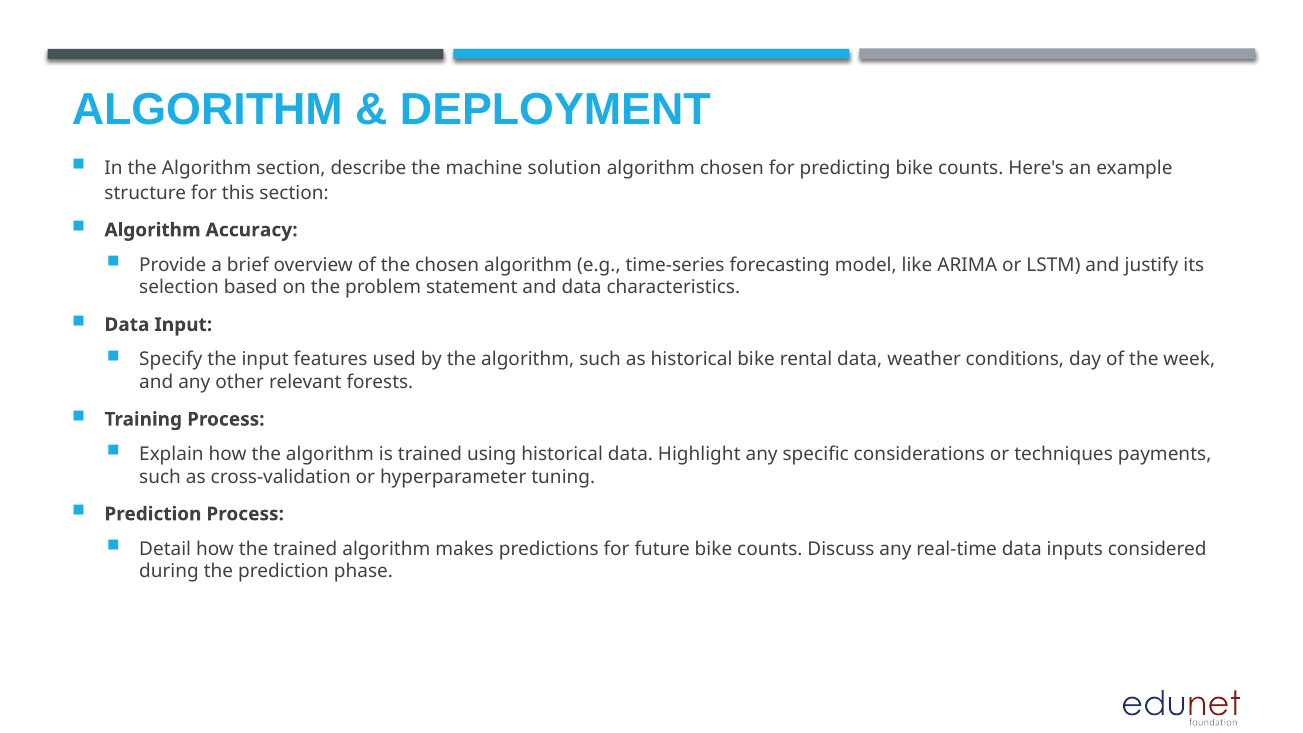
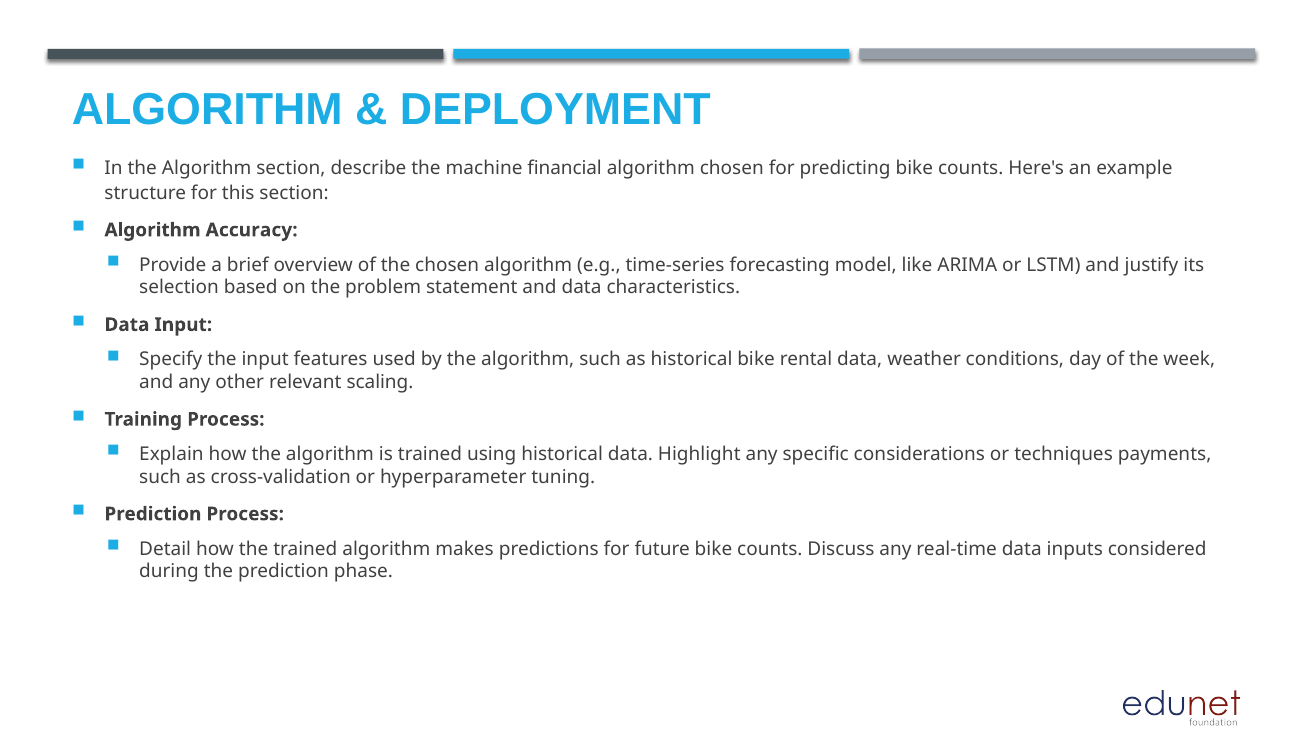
solution: solution -> financial
forests: forests -> scaling
